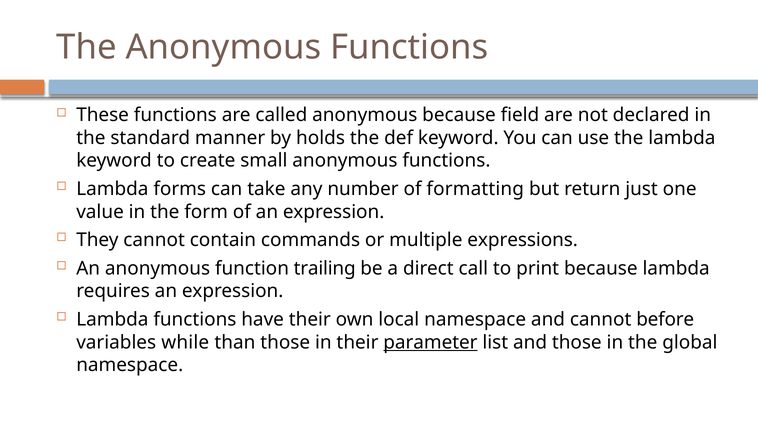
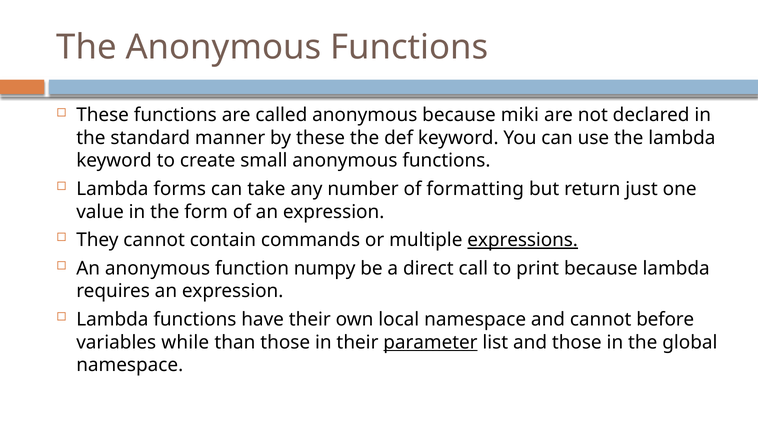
field: field -> miki
by holds: holds -> these
expressions underline: none -> present
trailing: trailing -> numpy
